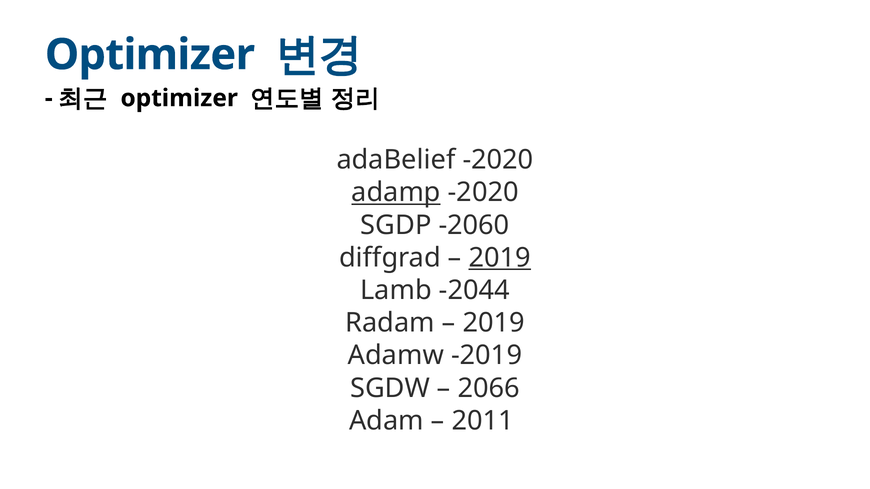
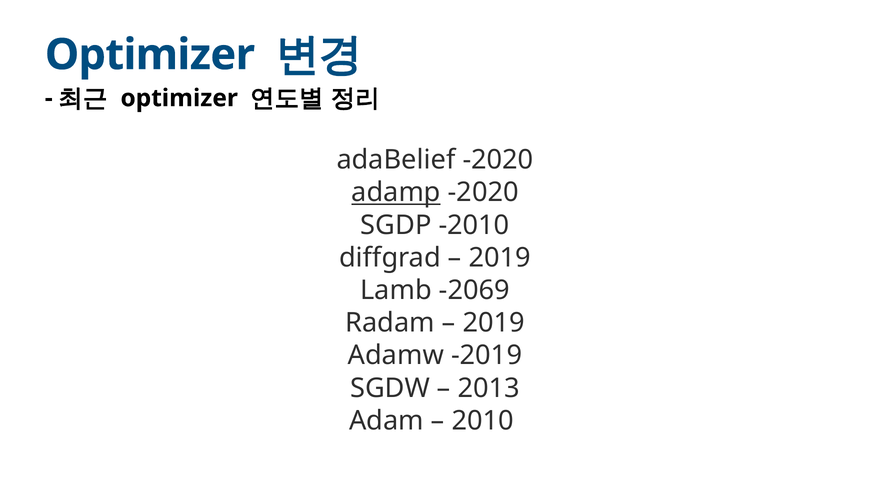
-2060: -2060 -> -2010
2019 at (500, 258) underline: present -> none
-2044: -2044 -> -2069
2066: 2066 -> 2013
2011: 2011 -> 2010
